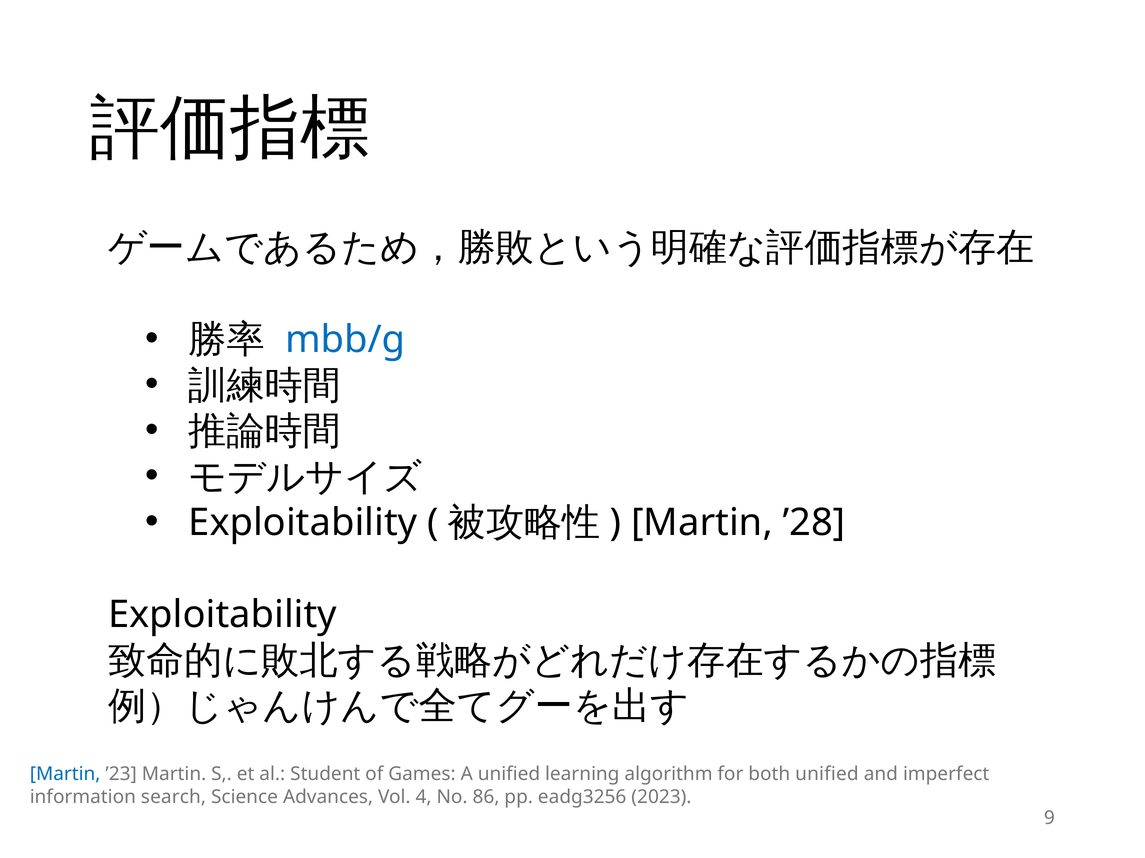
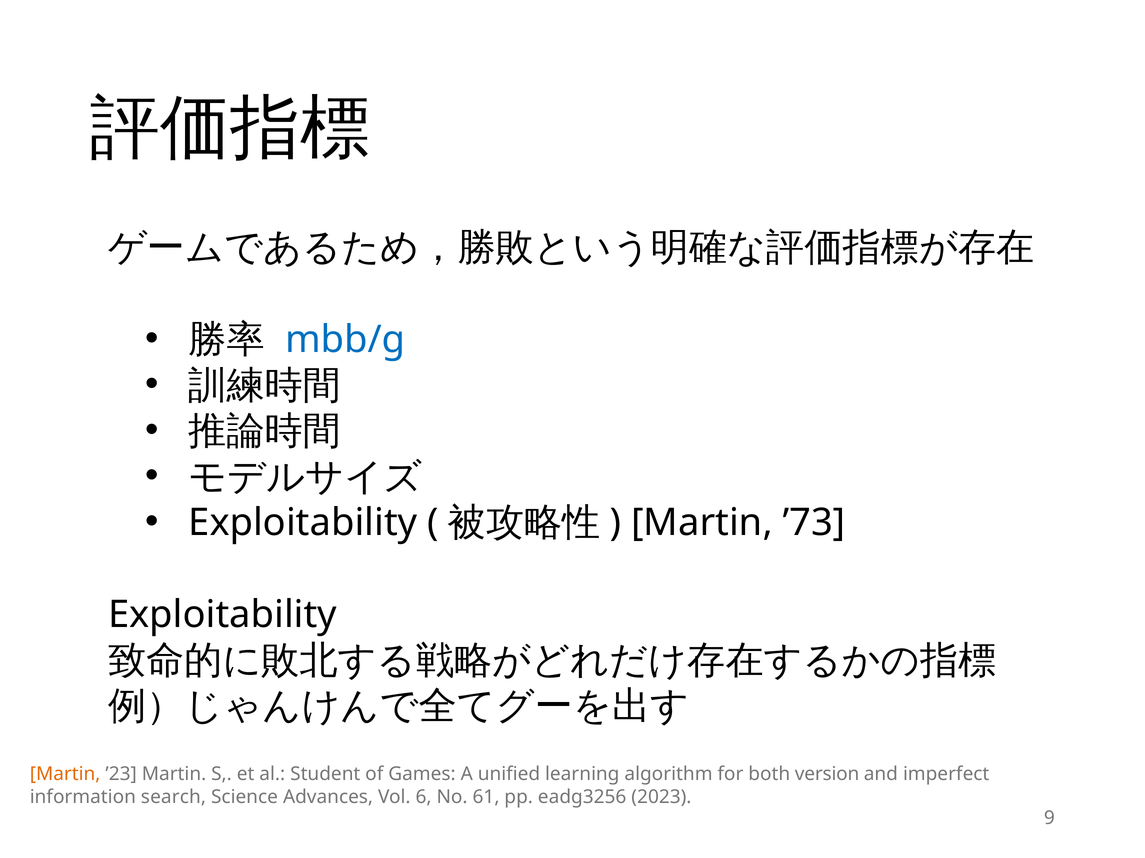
’28: ’28 -> ’73
Martin at (65, 775) colour: blue -> orange
both unified: unified -> version
4: 4 -> 6
86: 86 -> 61
